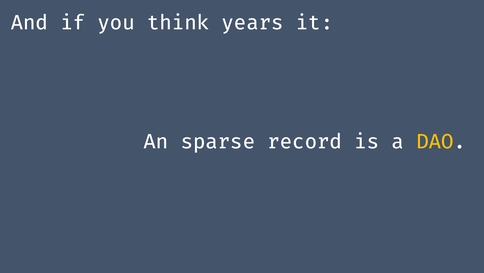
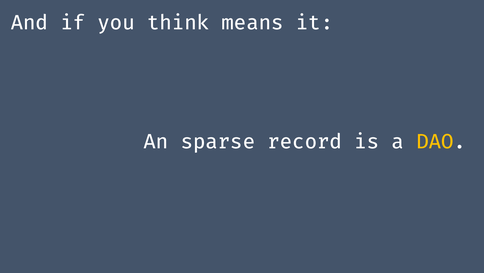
years: years -> means
